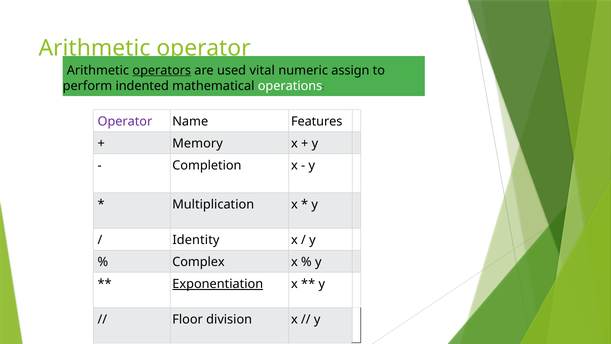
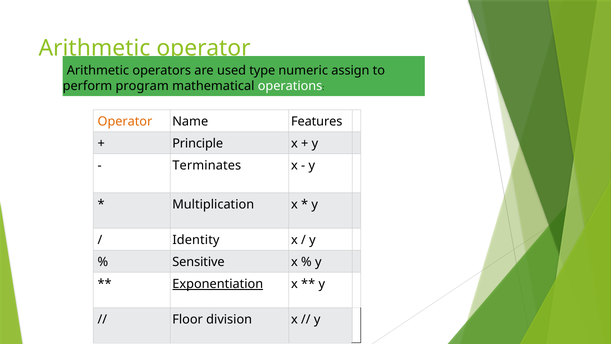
operators underline: present -> none
vital: vital -> type
indented: indented -> program
Operator at (125, 121) colour: purple -> orange
Memory: Memory -> Principle
Completion: Completion -> Terminates
Complex: Complex -> Sensitive
